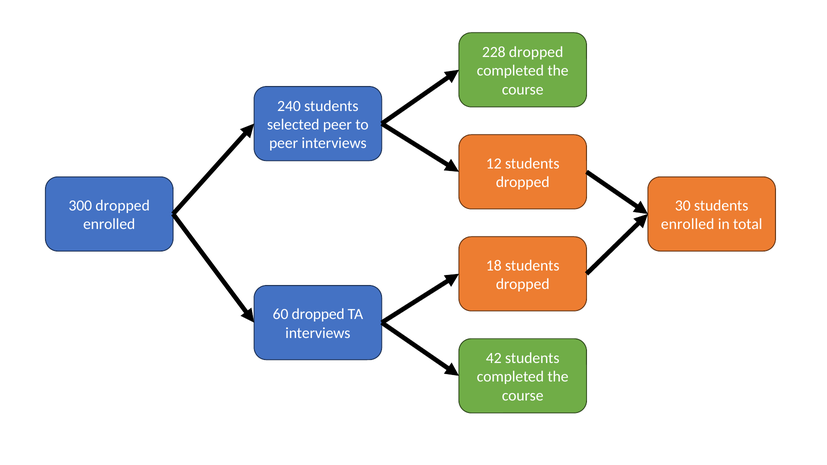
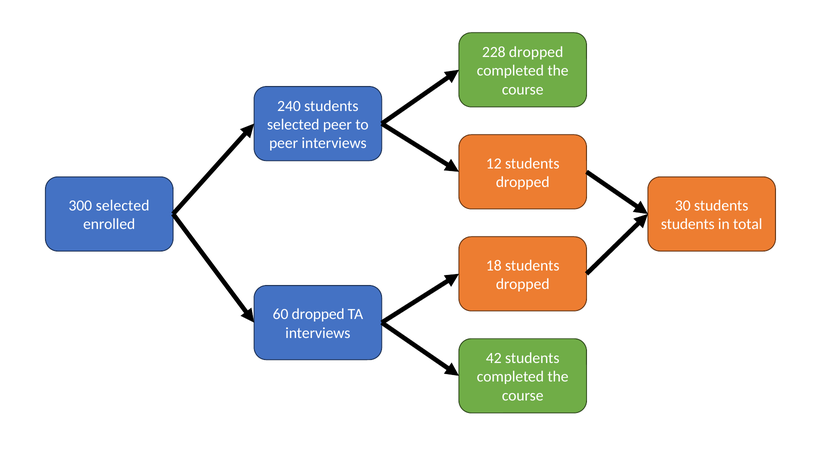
300 dropped: dropped -> selected
enrolled at (688, 224): enrolled -> students
